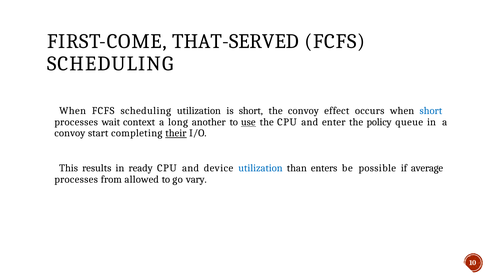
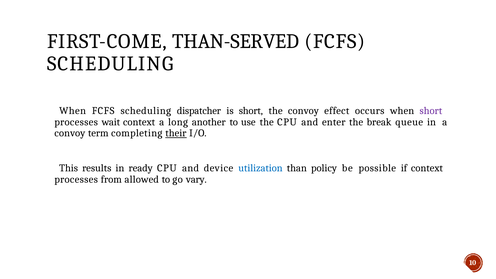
THAT-SERVED: THAT-SERVED -> THAN-SERVED
scheduling utilization: utilization -> dispatcher
short at (431, 111) colour: blue -> purple
use underline: present -> none
policy: policy -> break
start: start -> term
enters: enters -> policy
if average: average -> context
